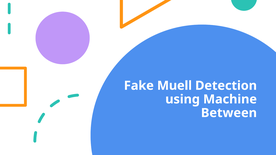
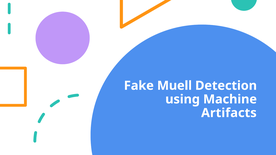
Between: Between -> Artifacts
